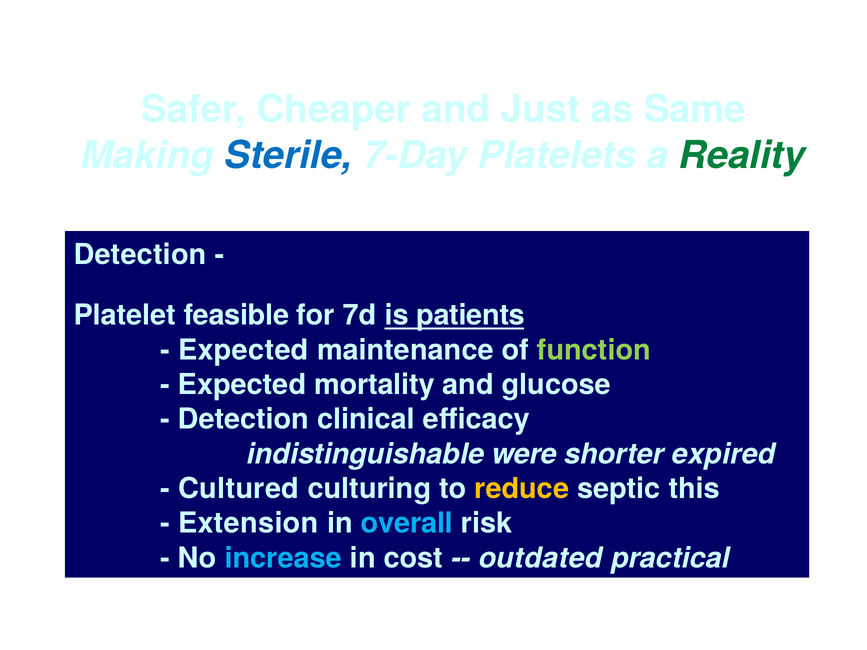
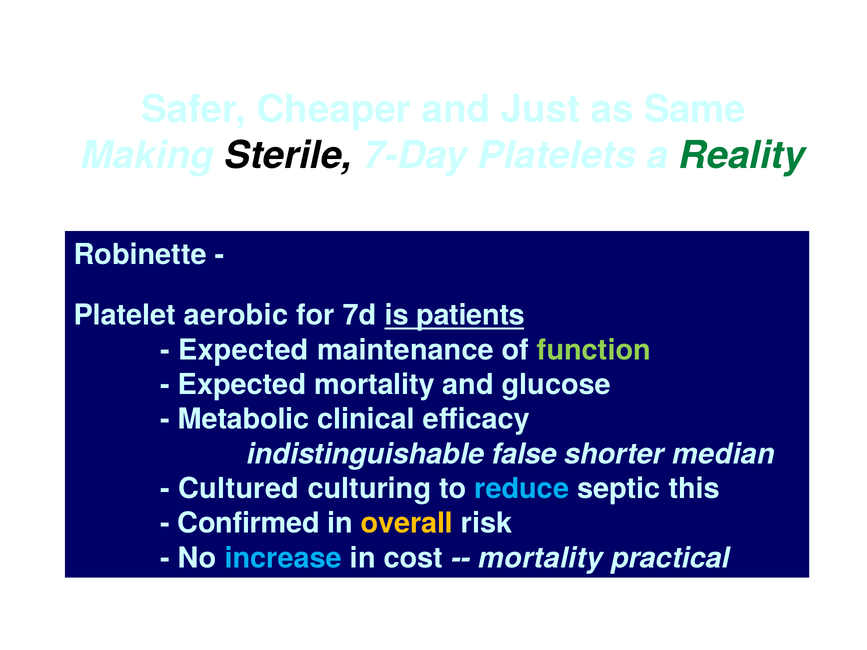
Sterile colour: blue -> black
Detection at (140, 255): Detection -> Robinette
feasible: feasible -> aerobic
Detection at (243, 420): Detection -> Metabolic
were: were -> false
expired: expired -> median
reduce colour: yellow -> light blue
Extension: Extension -> Confirmed
overall colour: light blue -> yellow
outdated at (541, 558): outdated -> mortality
